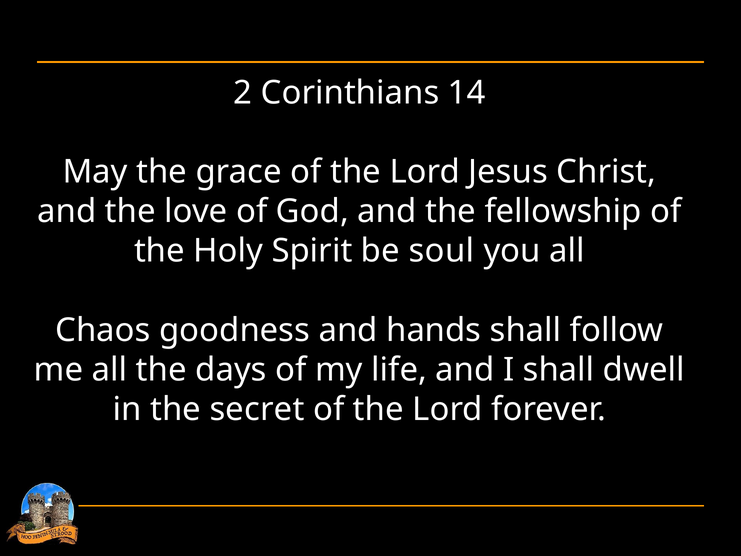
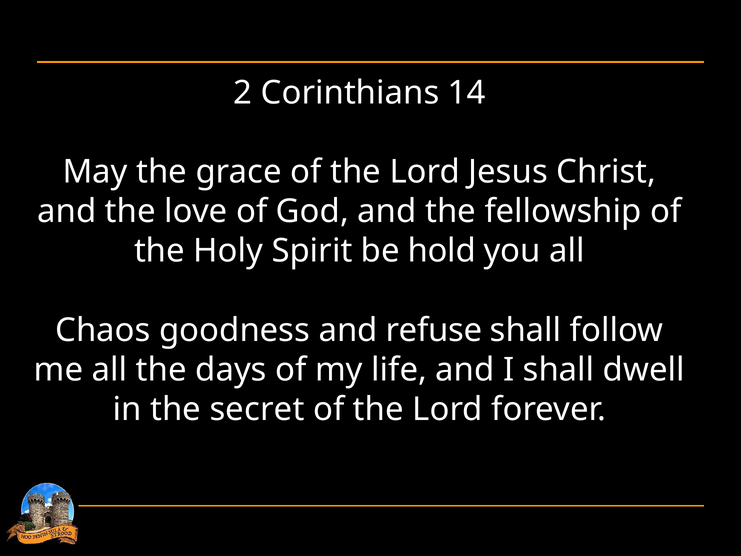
soul: soul -> hold
hands: hands -> refuse
